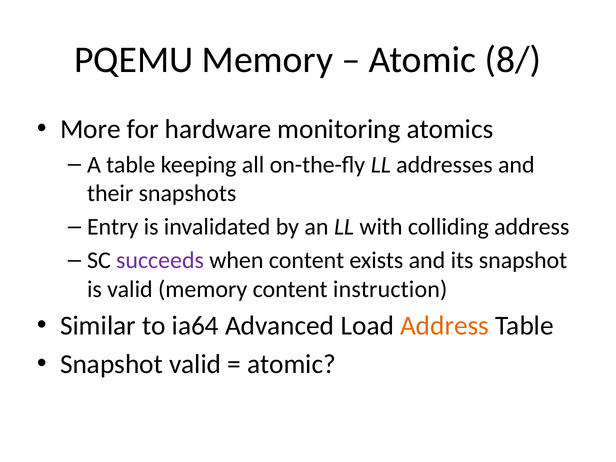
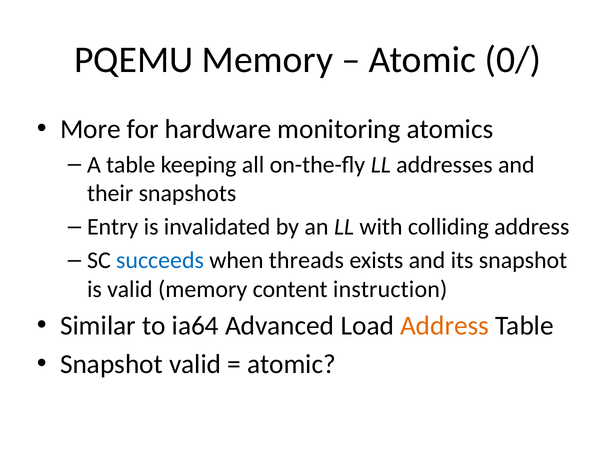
8/: 8/ -> 0/
succeeds colour: purple -> blue
when content: content -> threads
